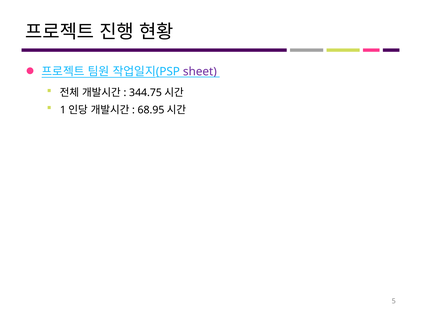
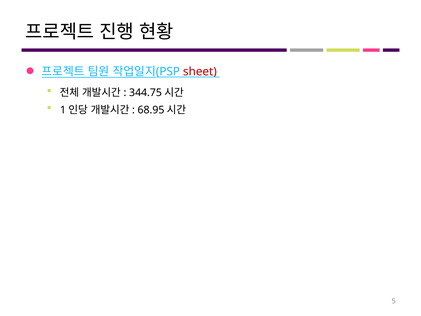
sheet colour: purple -> red
